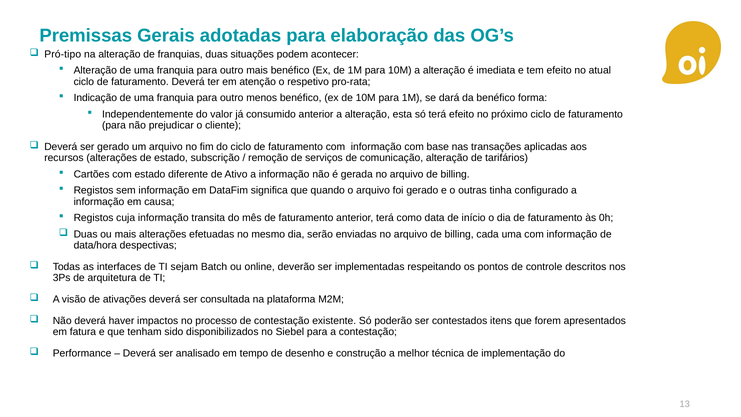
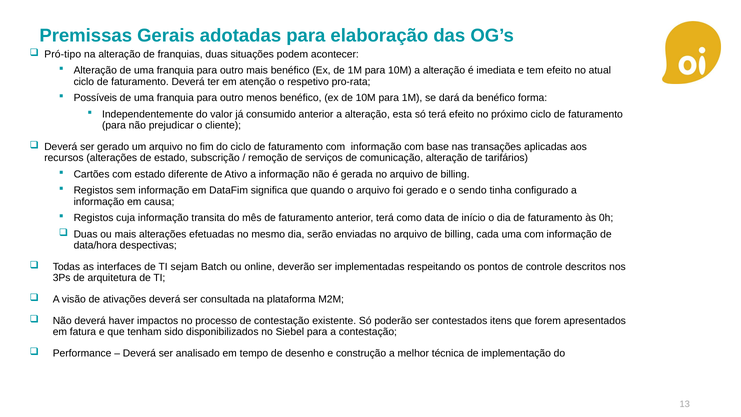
Indicação: Indicação -> Possíveis
outras: outras -> sendo
